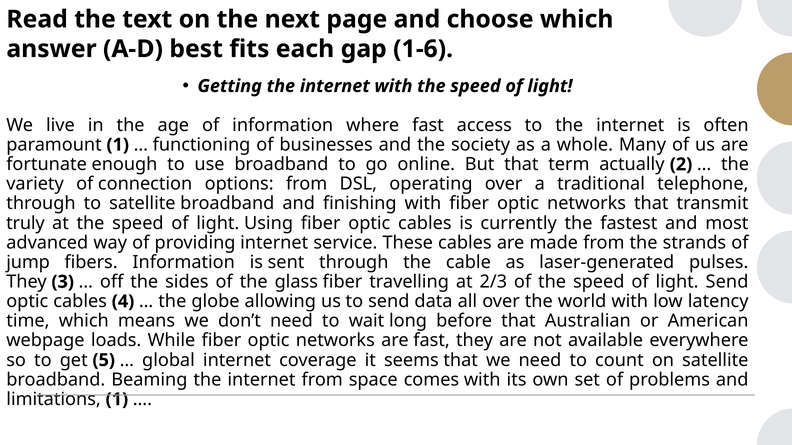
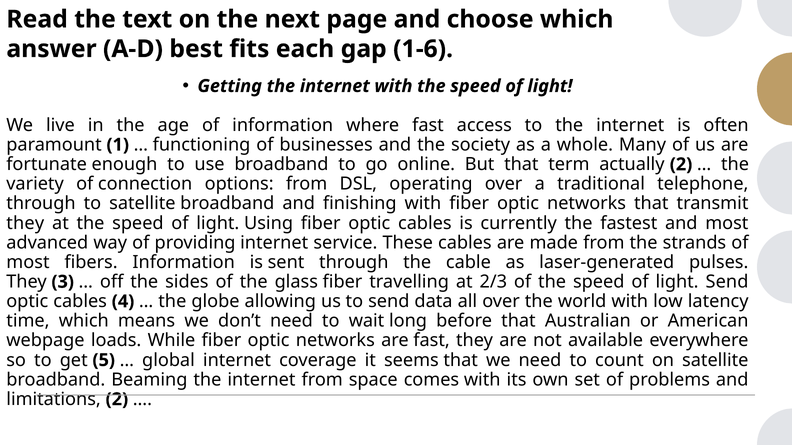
truly at (25, 223): truly -> they
jump at (28, 263): jump -> most
limitations 1: 1 -> 2
